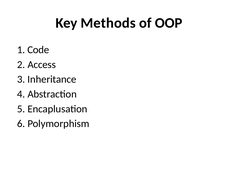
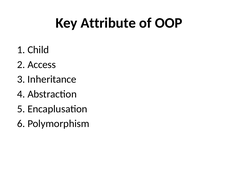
Methods: Methods -> Attribute
Code: Code -> Child
